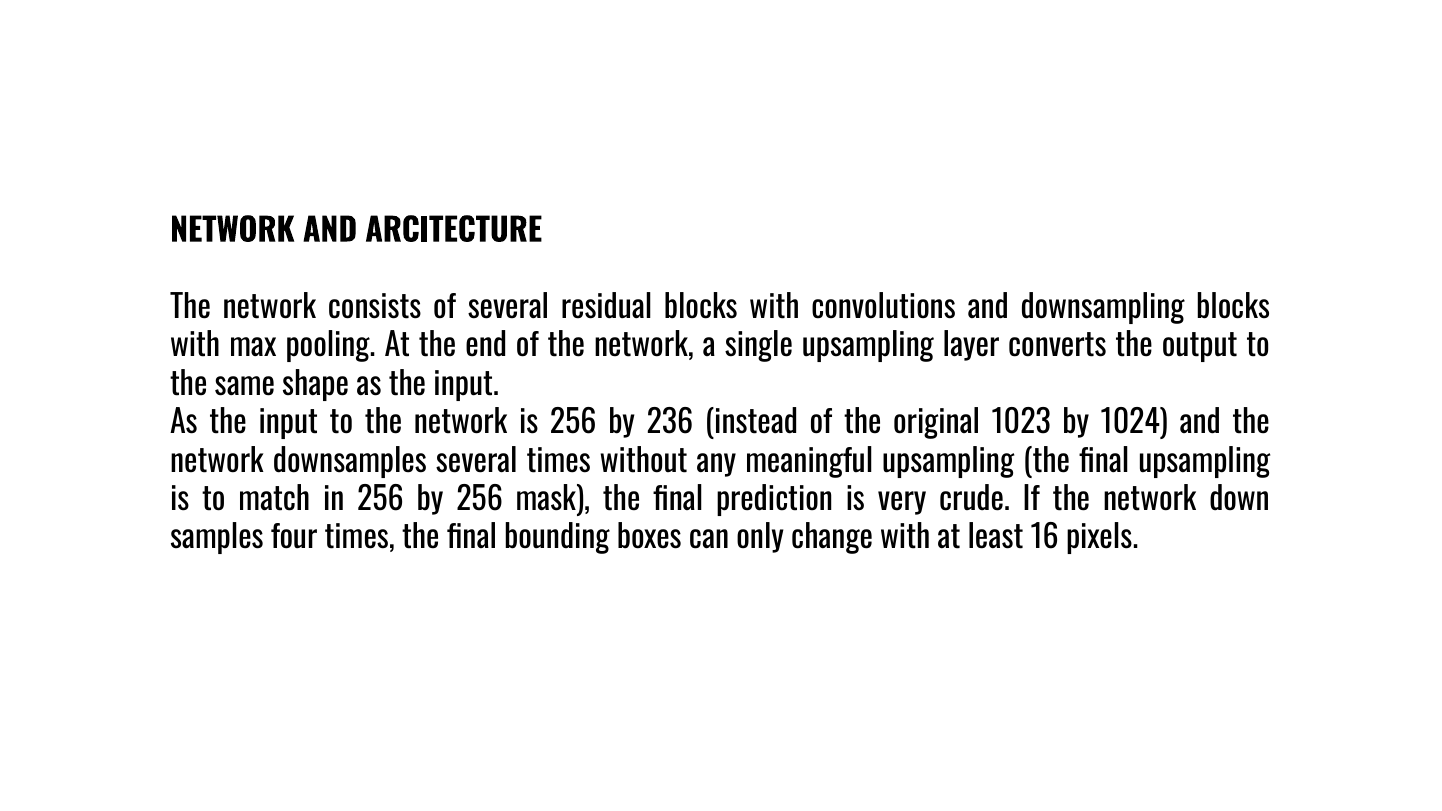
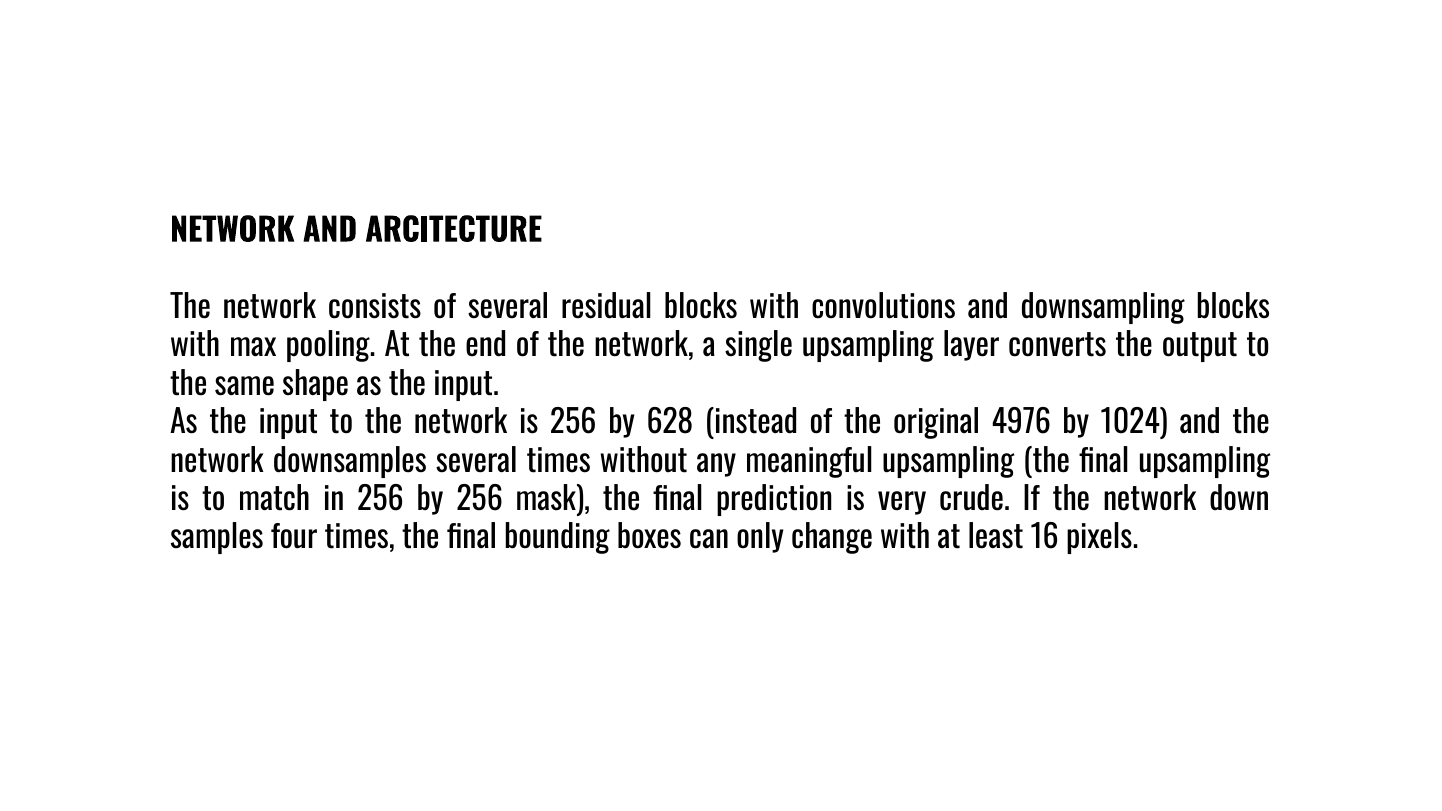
236: 236 -> 628
1023: 1023 -> 4976
